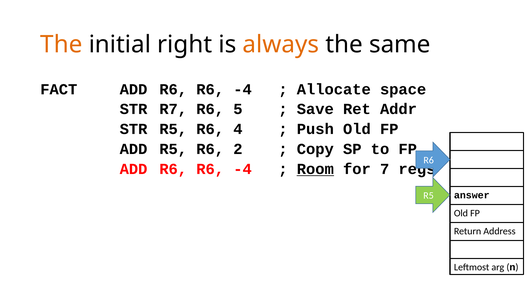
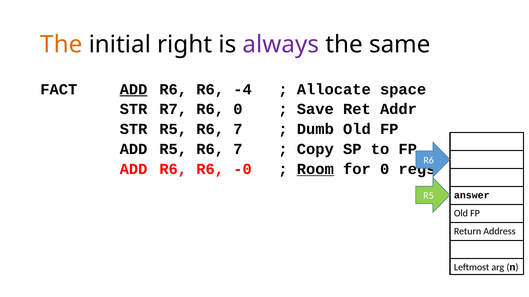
always colour: orange -> purple
ADD at (134, 89) underline: none -> present
R6 5: 5 -> 0
STR R5 R6 4: 4 -> 7
Push: Push -> Dumb
ADD R5 R6 2: 2 -> 7
-4 at (243, 169): -4 -> -0
for 7: 7 -> 0
